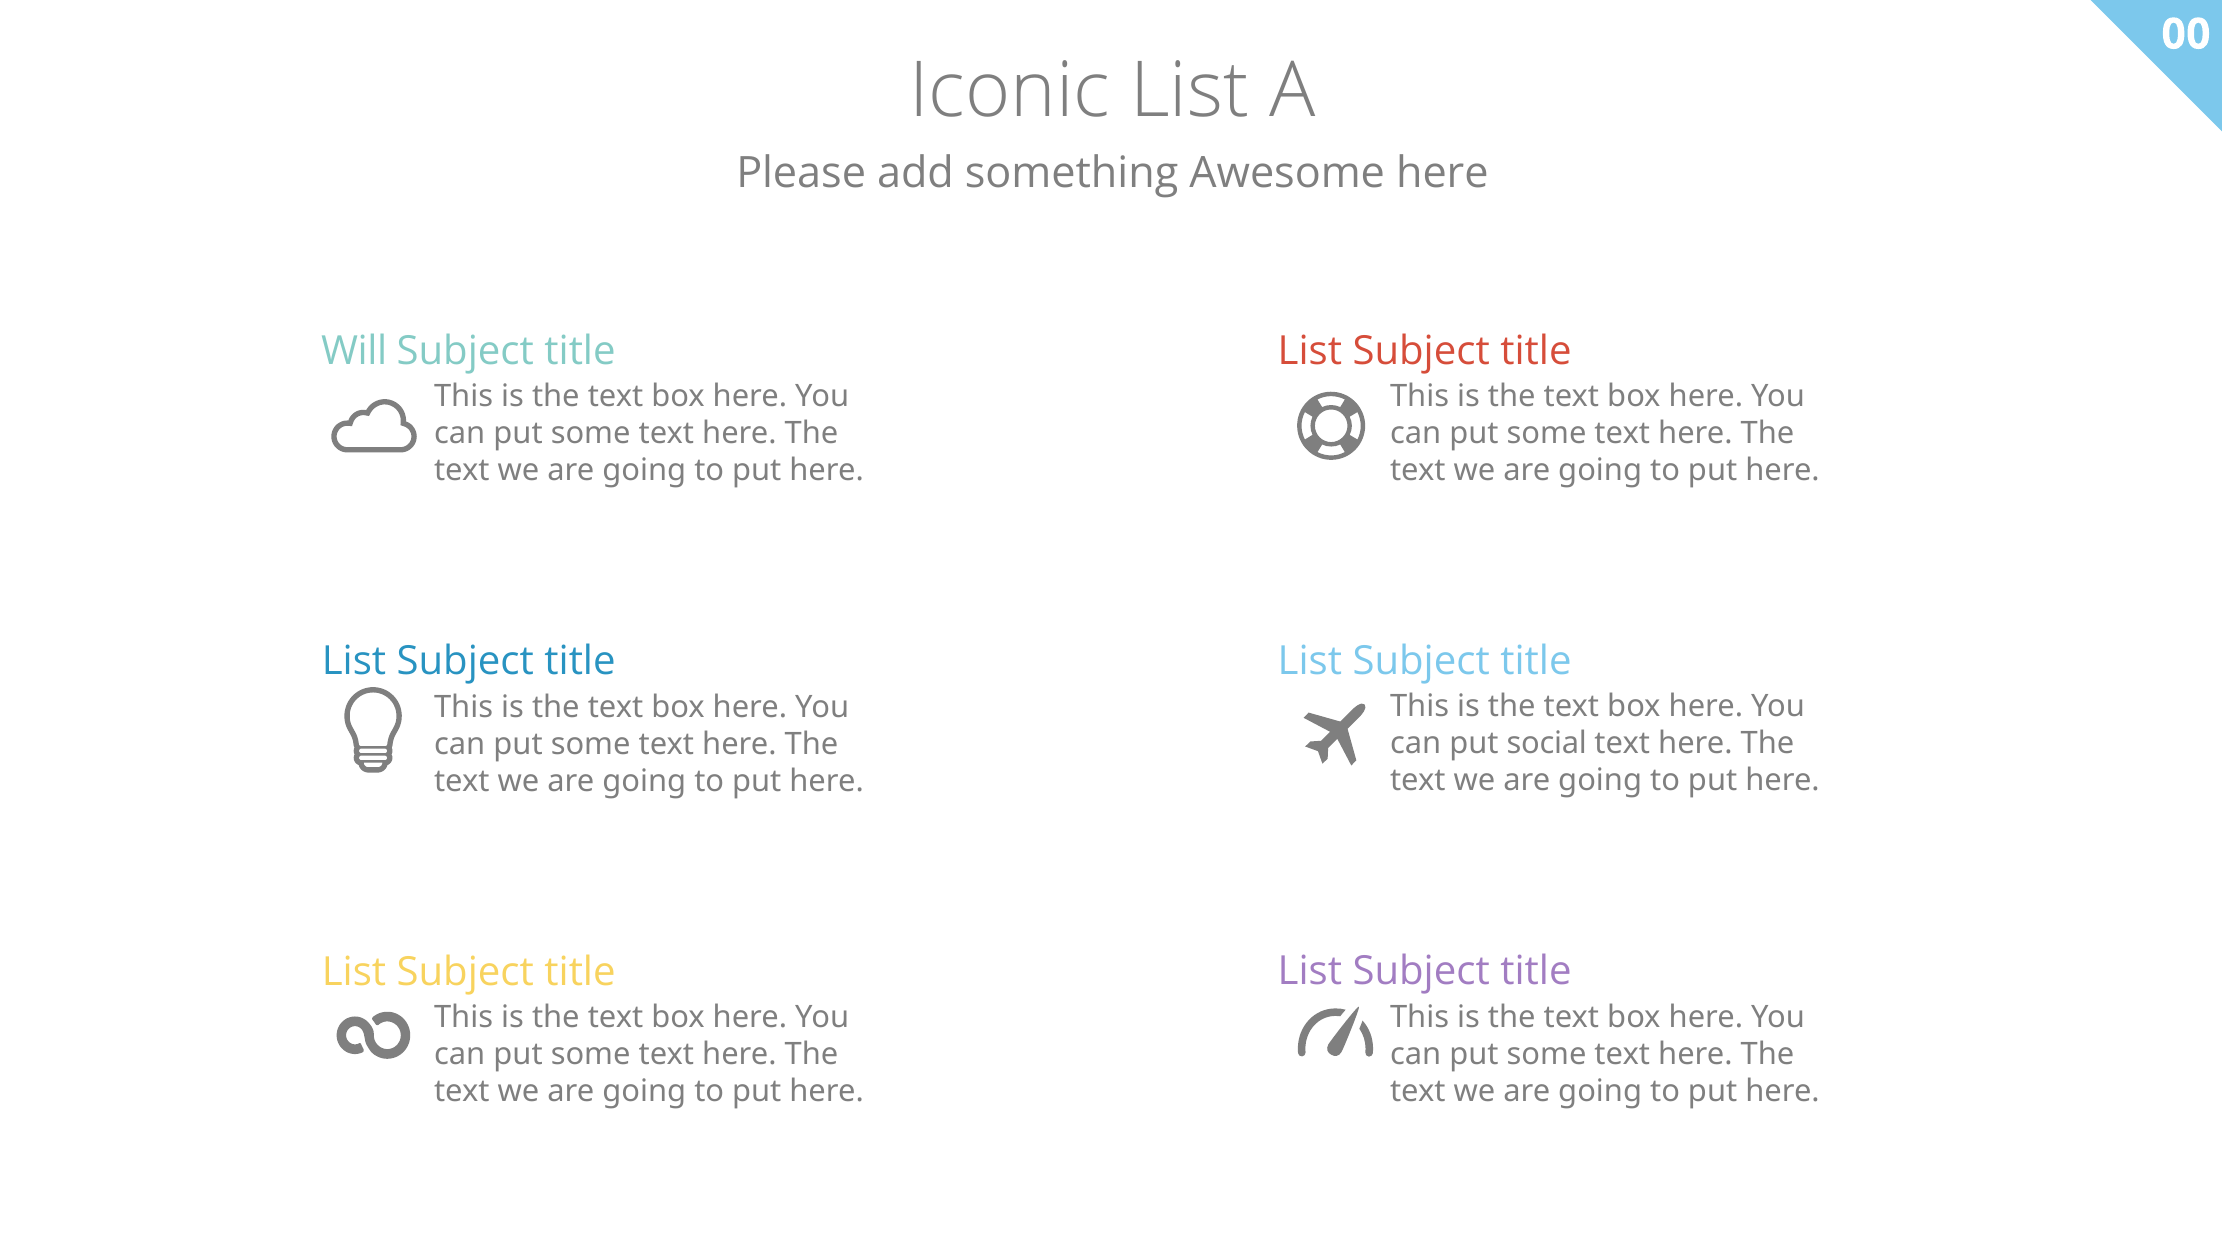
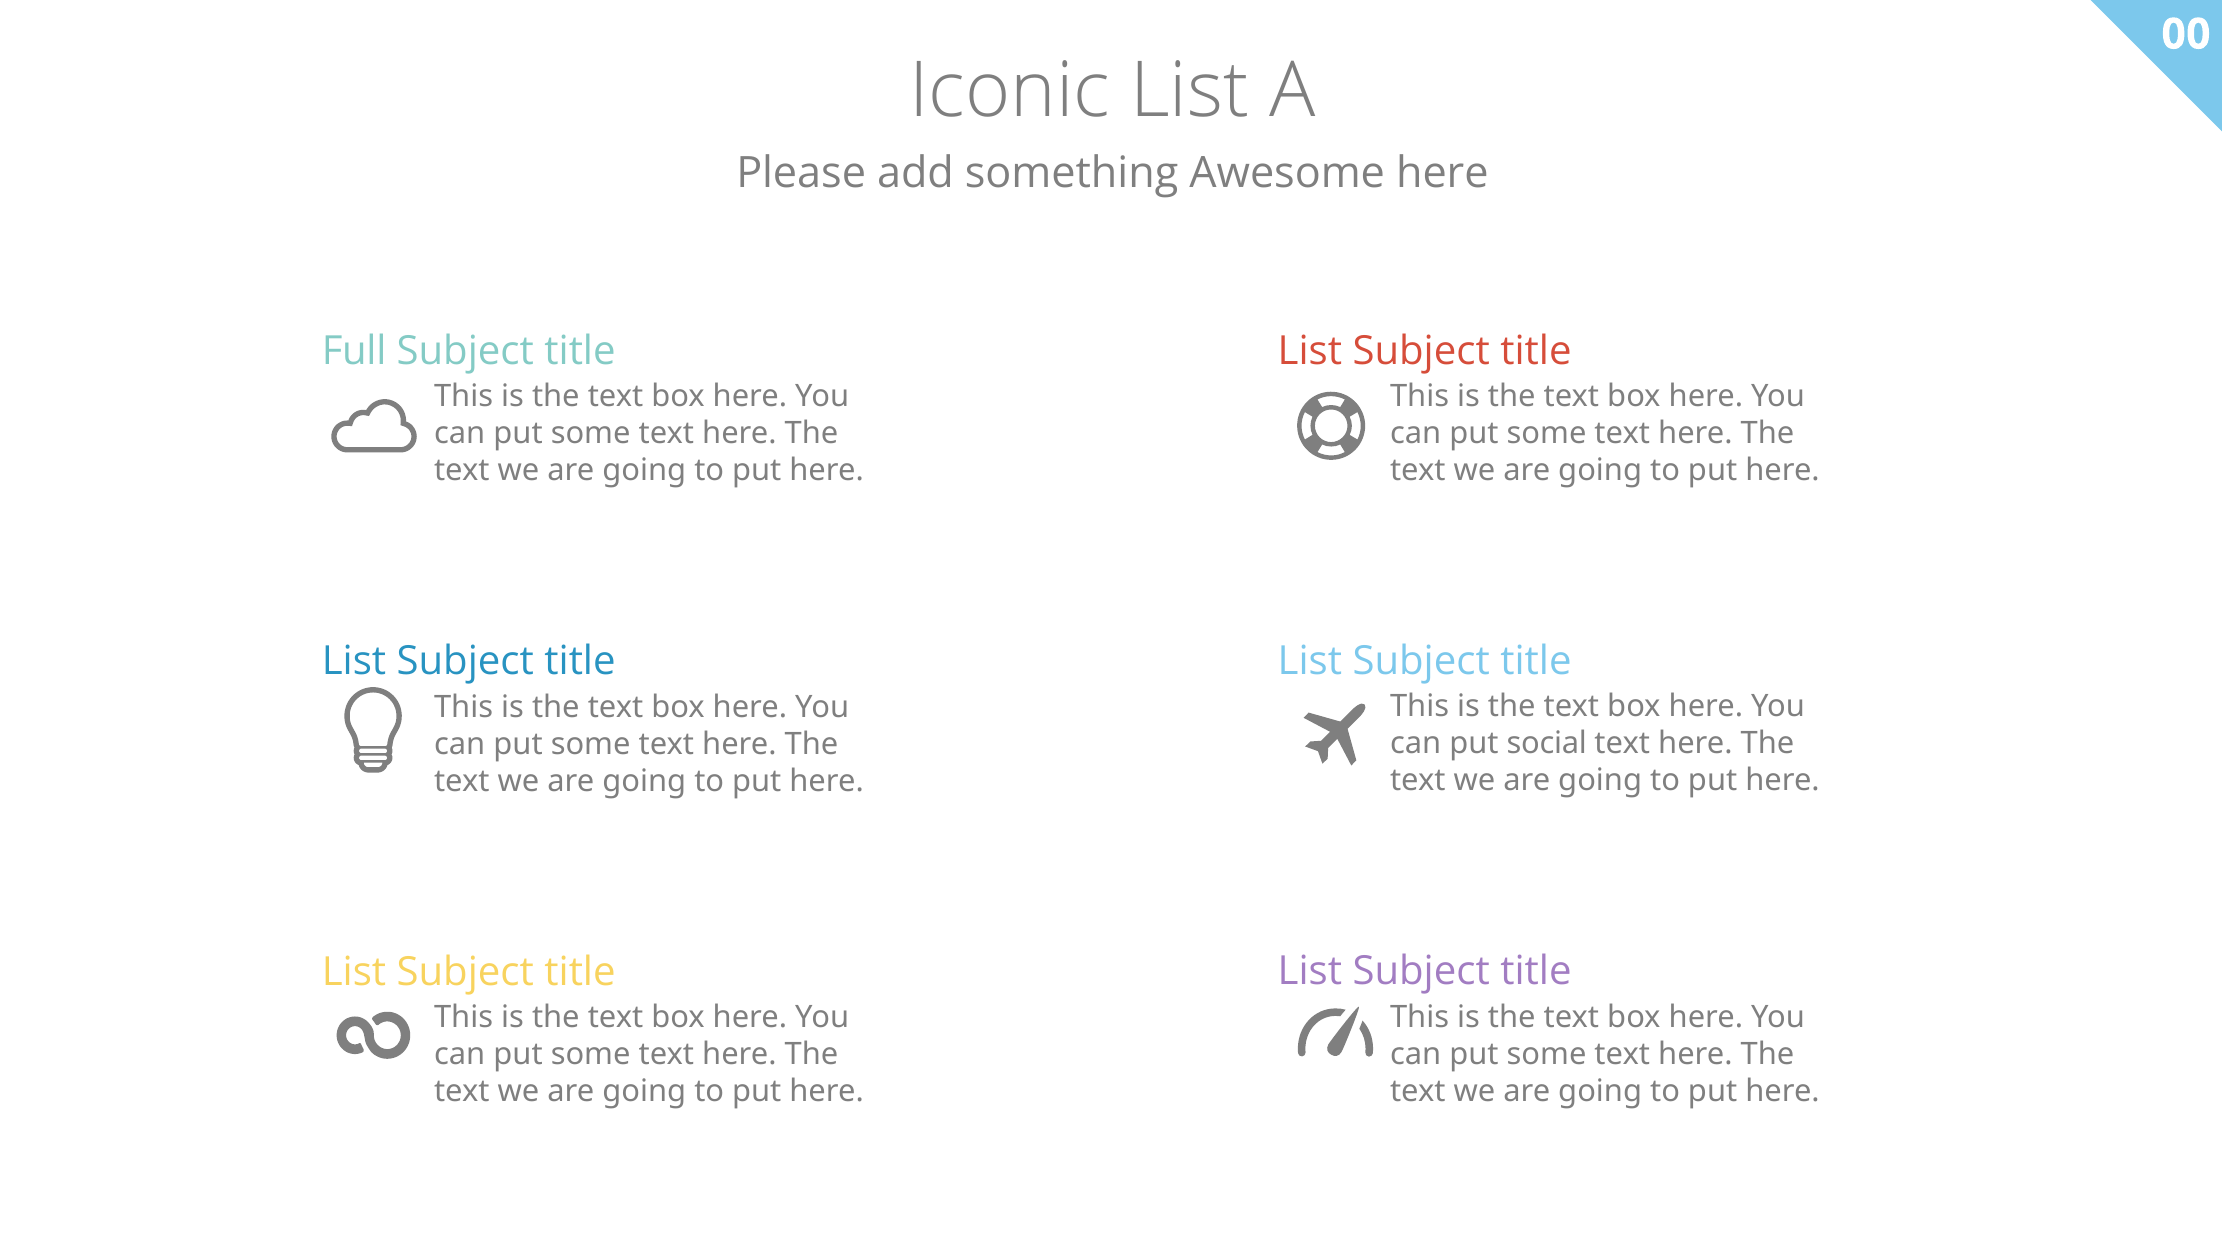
Will: Will -> Full
